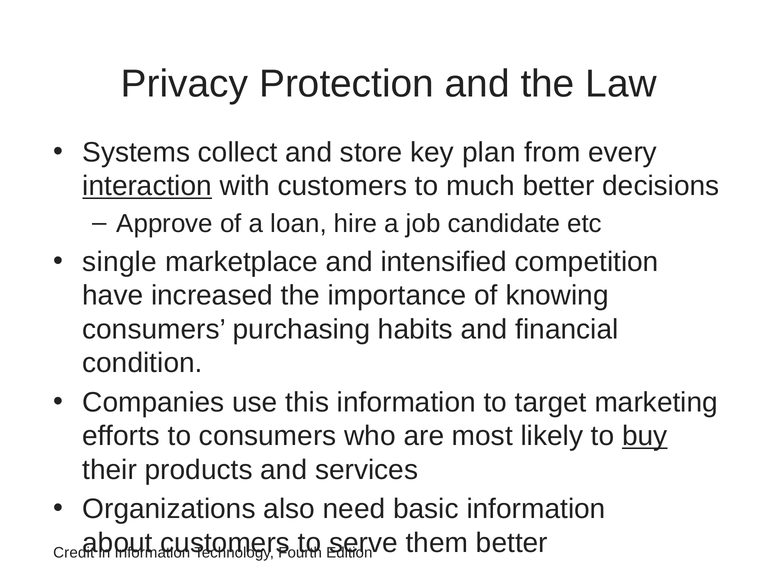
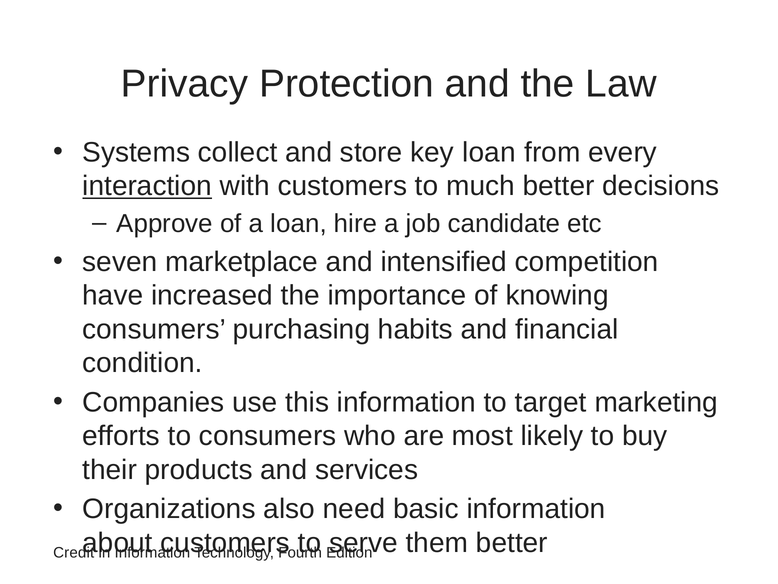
key plan: plan -> loan
single: single -> seven
buy underline: present -> none
